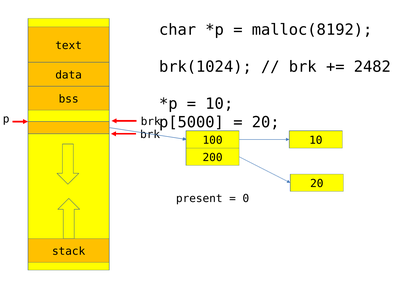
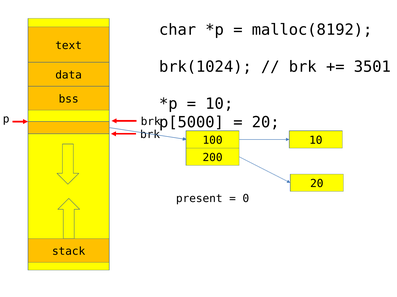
2482: 2482 -> 3501
